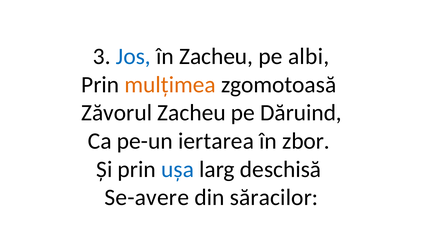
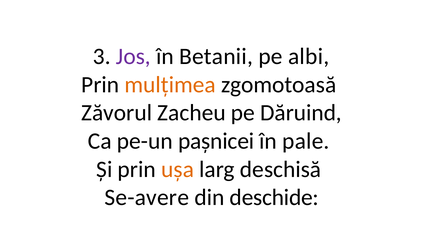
Jos colour: blue -> purple
în Zacheu: Zacheu -> Betanii
iertarea: iertarea -> pașnicei
zbor: zbor -> pale
ușa colour: blue -> orange
săracilor: săracilor -> deschide
